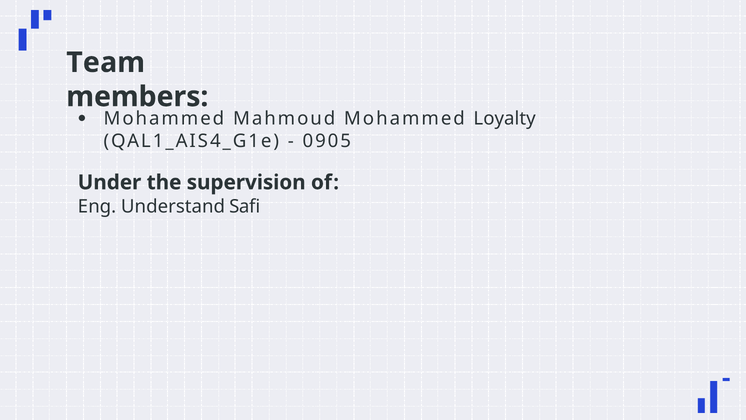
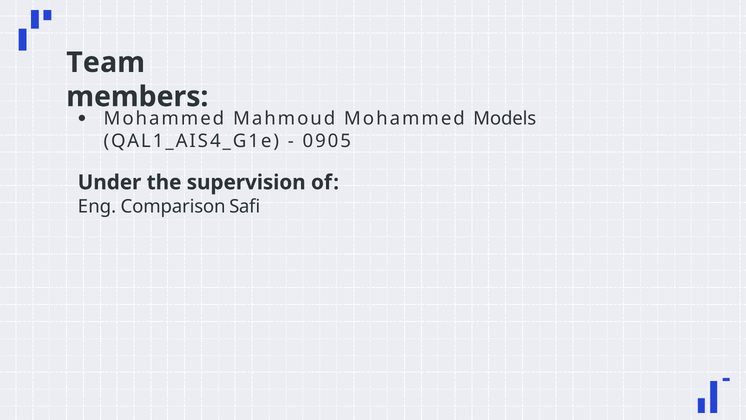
Loyalty: Loyalty -> Models
Understand: Understand -> Comparison
